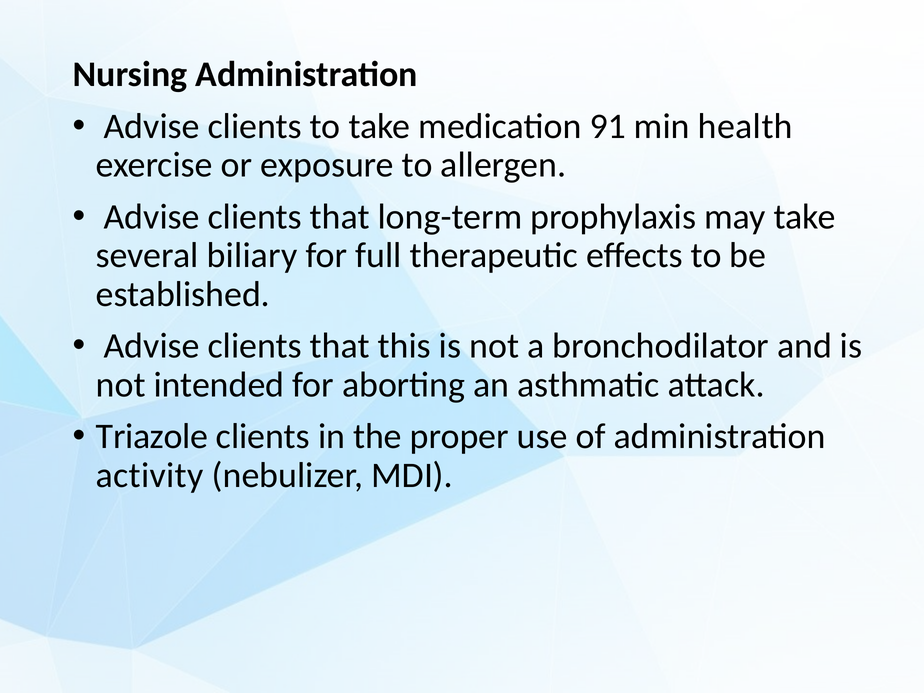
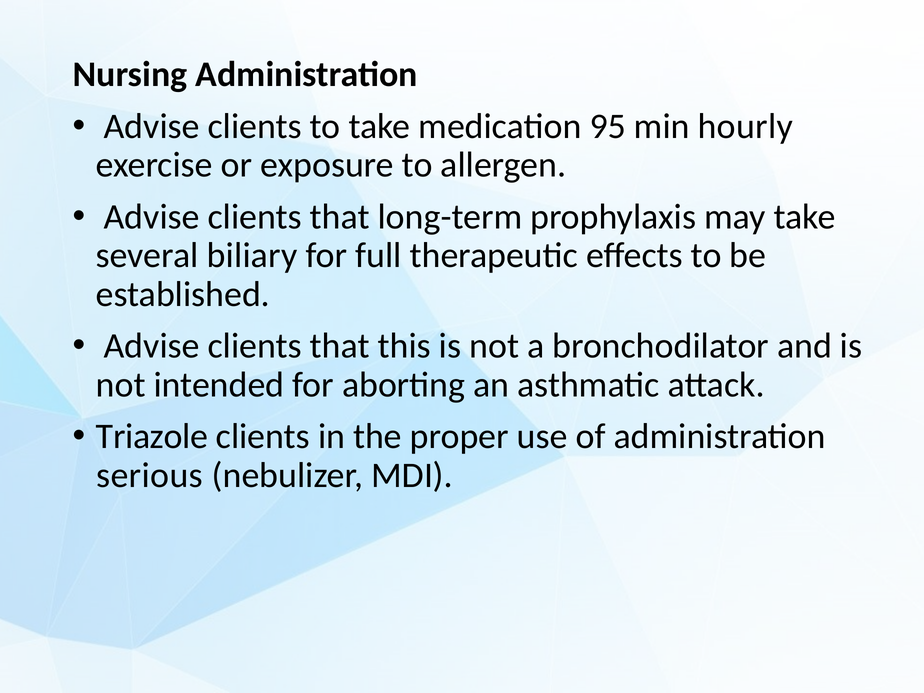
91: 91 -> 95
health: health -> hourly
activity: activity -> serious
